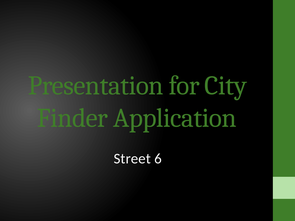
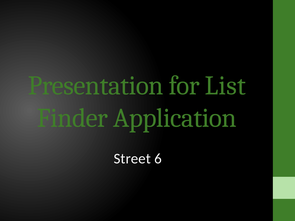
City: City -> List
